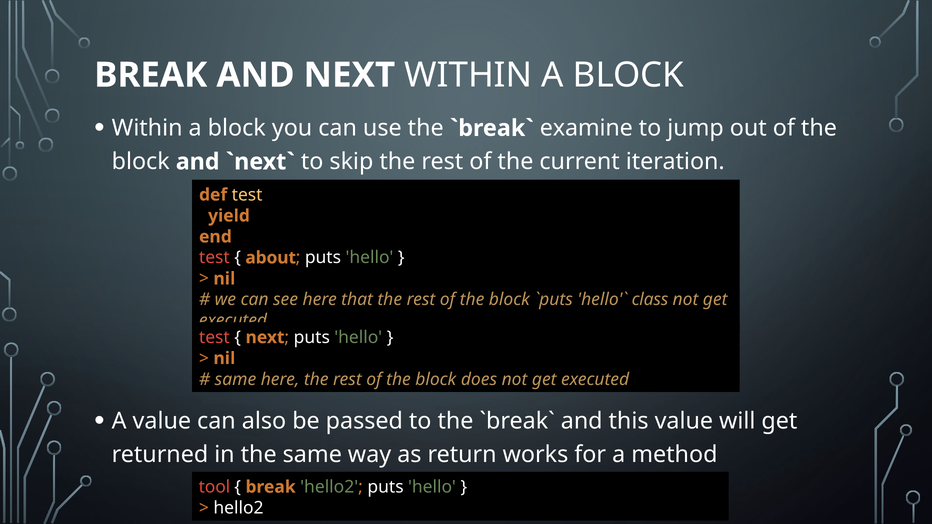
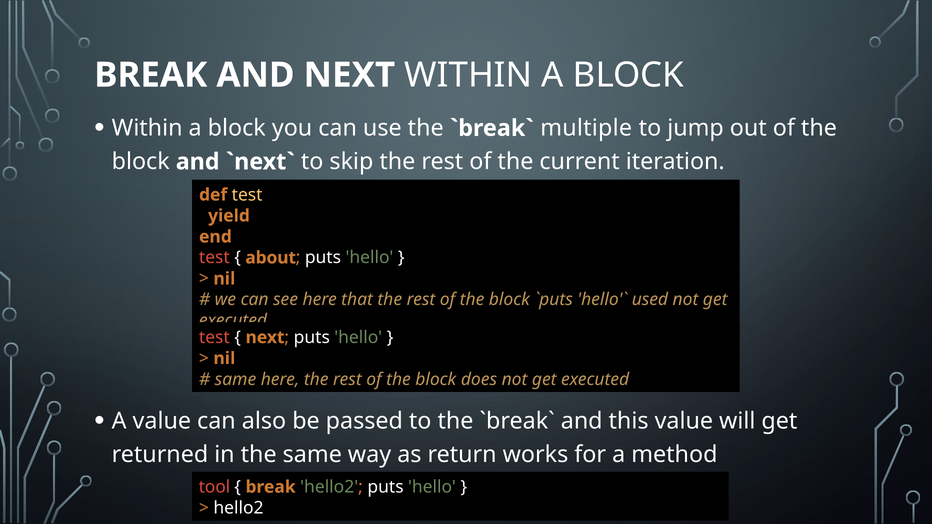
examine: examine -> multiple
class: class -> used
